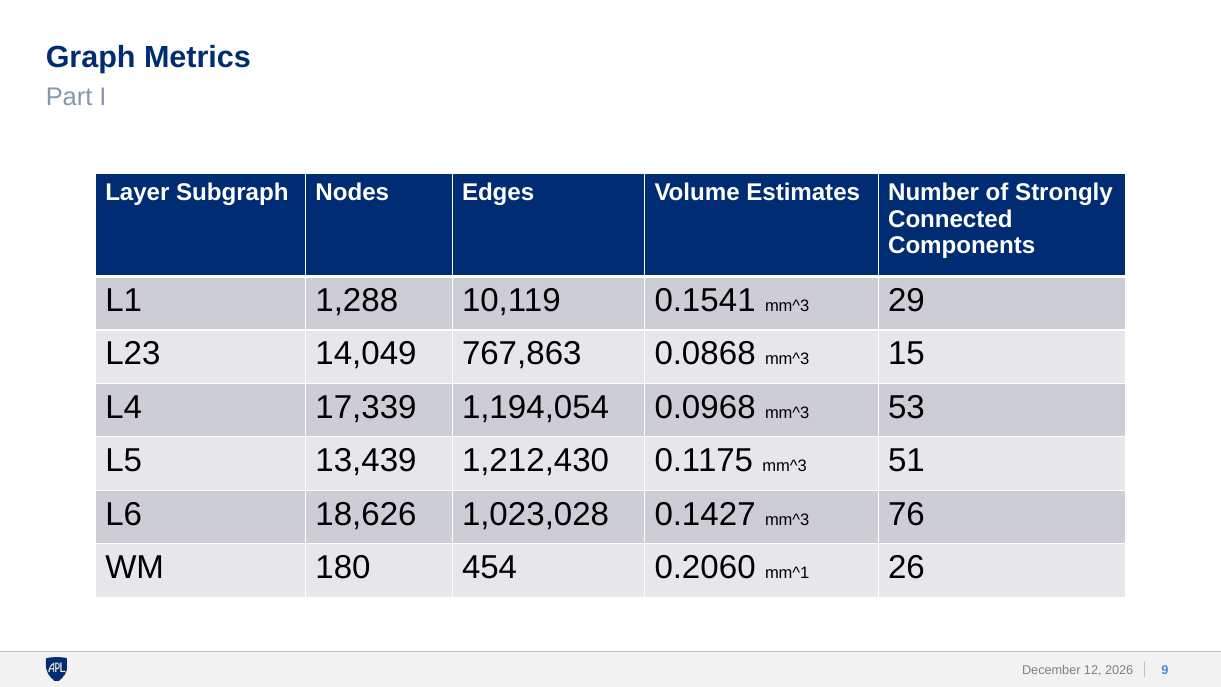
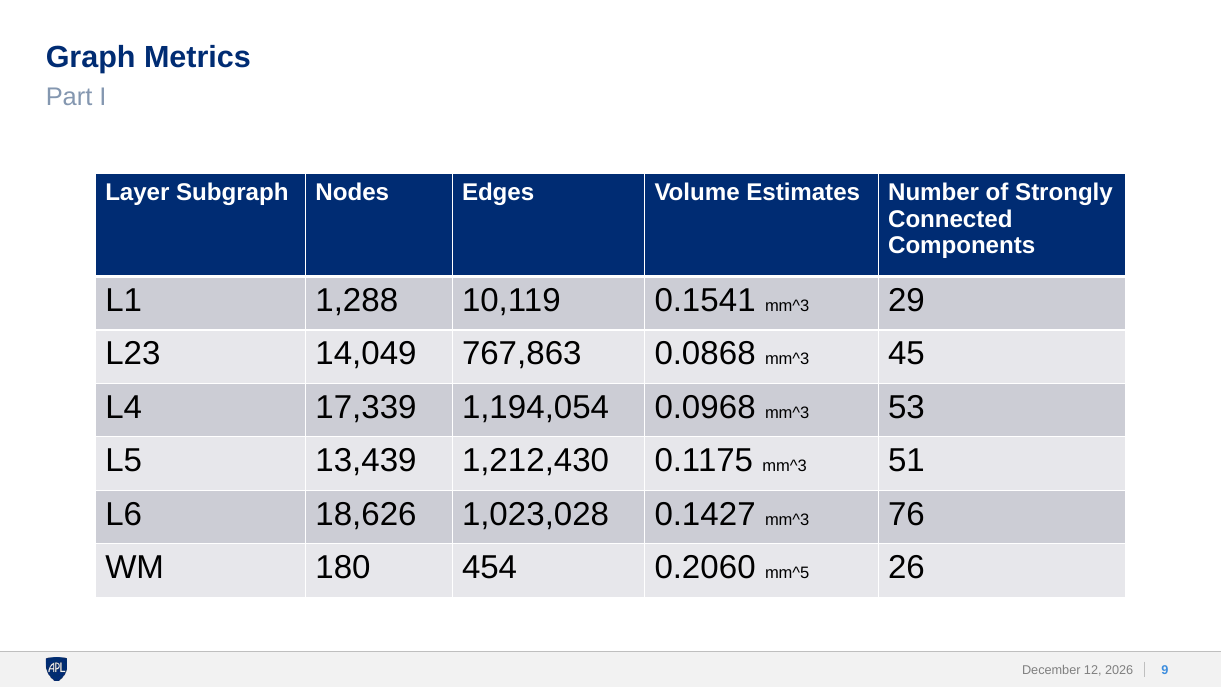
15: 15 -> 45
mm^1: mm^1 -> mm^5
